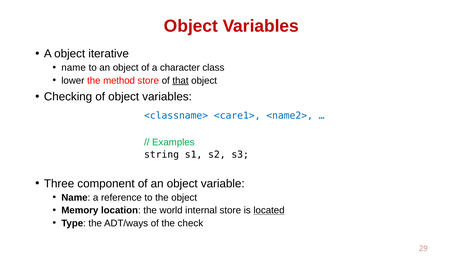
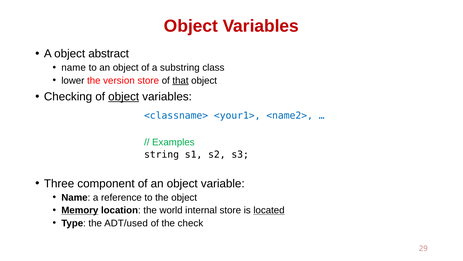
iterative: iterative -> abstract
character: character -> substring
method: method -> version
object at (124, 97) underline: none -> present
<care1>: <care1> -> <your1>
Memory underline: none -> present
ADT/ways: ADT/ways -> ADT/used
